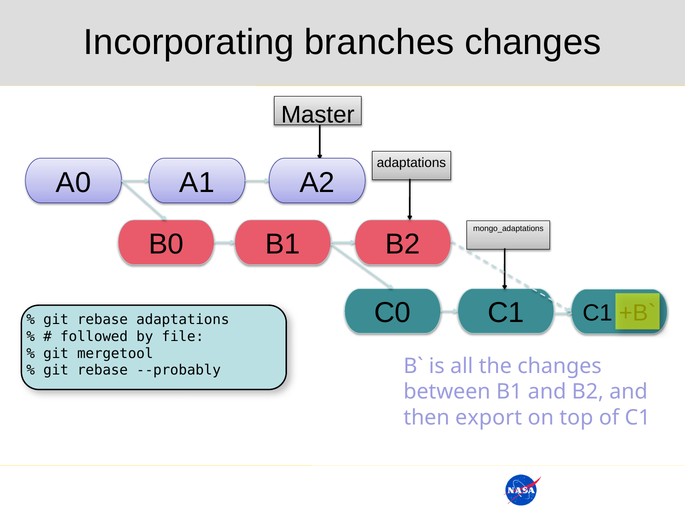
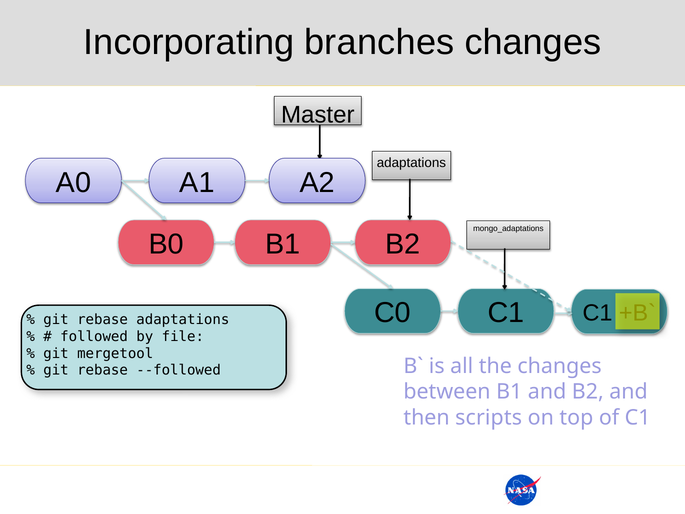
--probably: --probably -> --followed
export: export -> scripts
